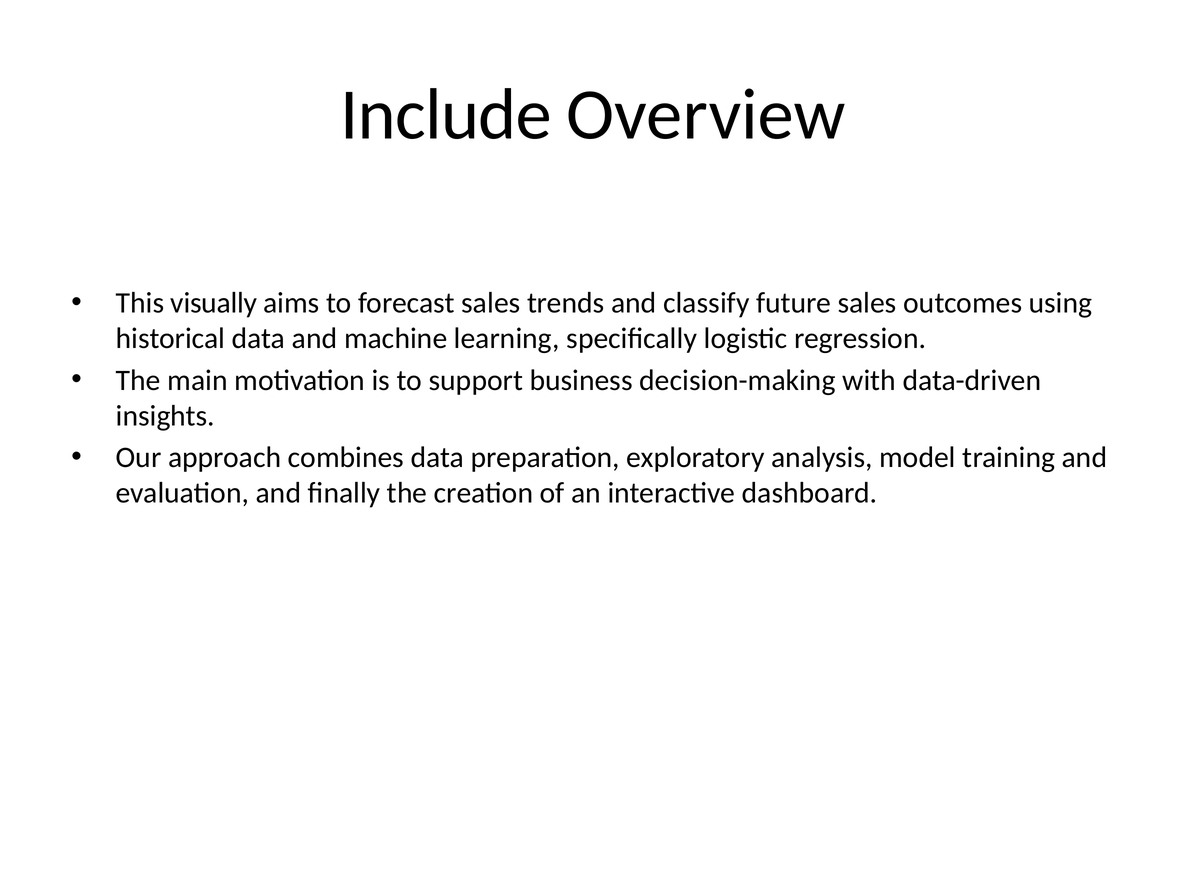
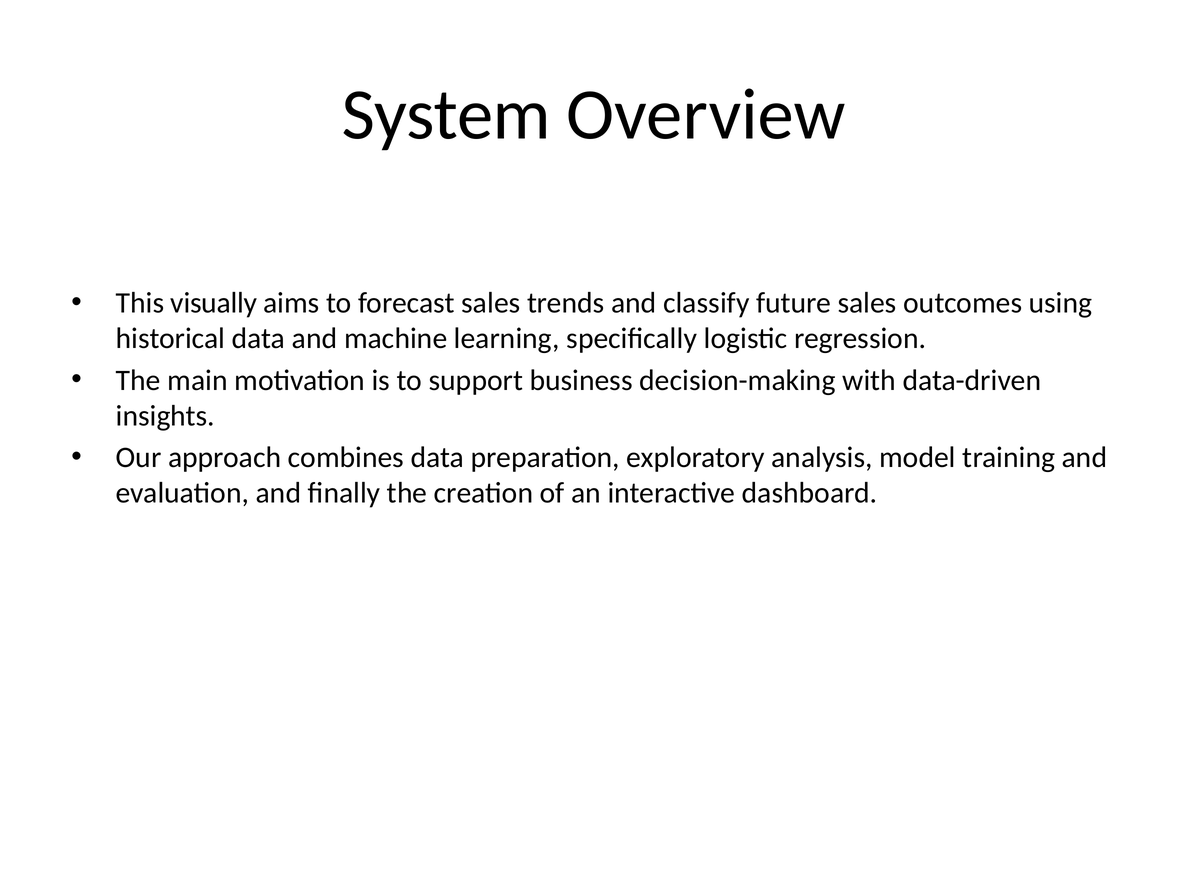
Include: Include -> System
